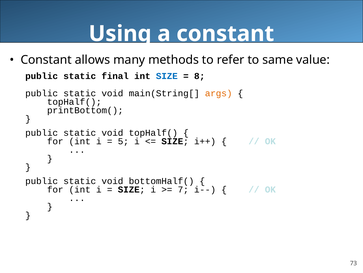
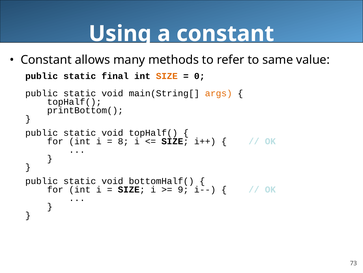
SIZE at (167, 76) colour: blue -> orange
8: 8 -> 0
5: 5 -> 8
7: 7 -> 9
